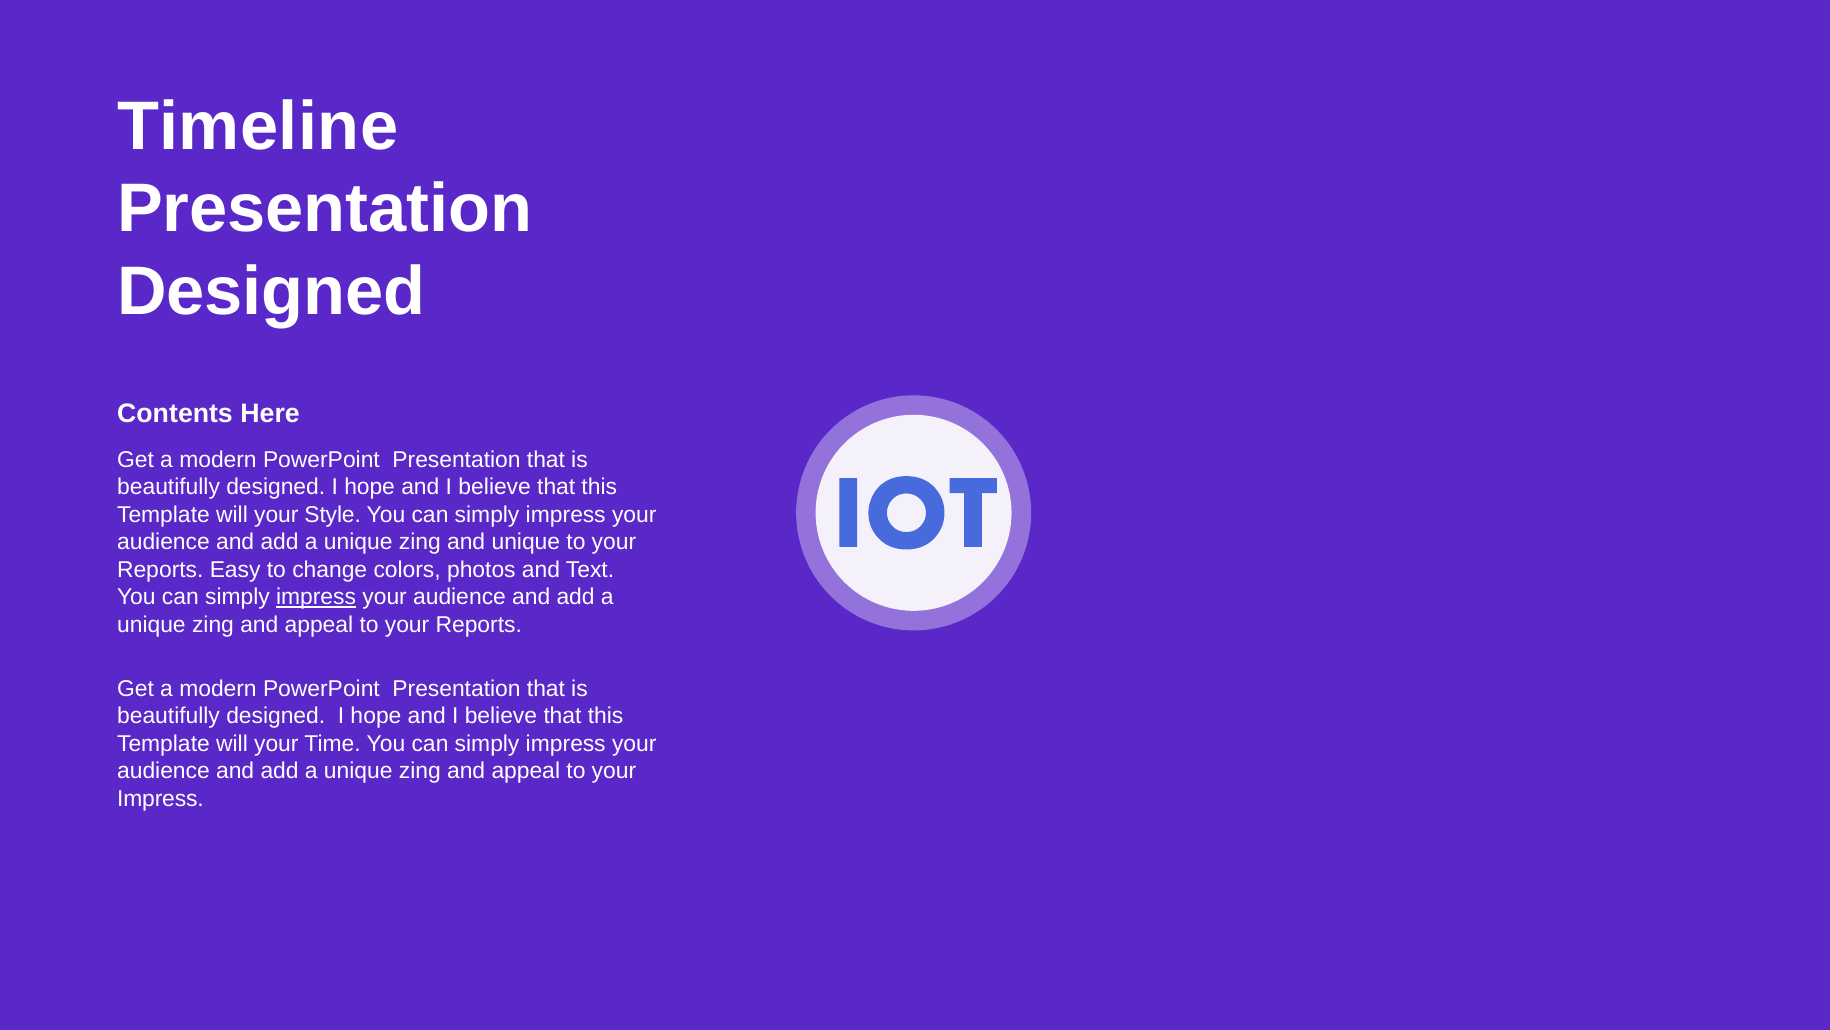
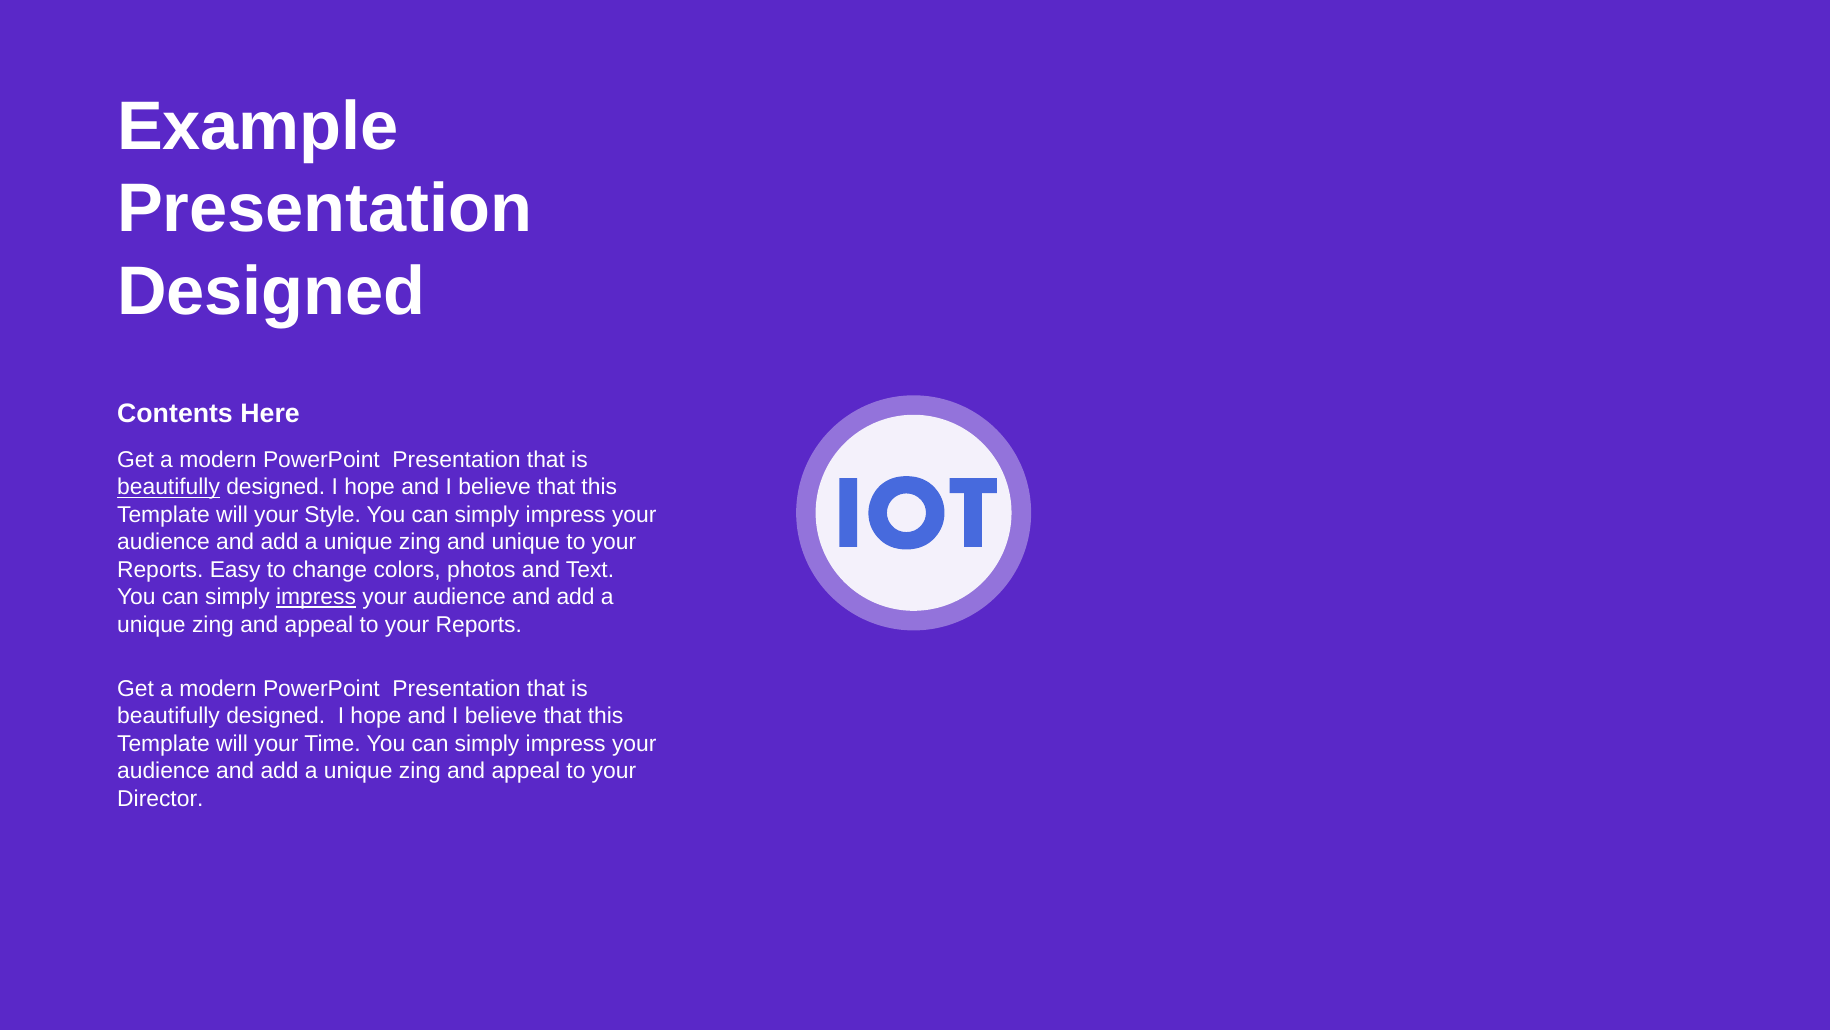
Timeline: Timeline -> Example
beautifully at (169, 487) underline: none -> present
Impress at (160, 798): Impress -> Director
